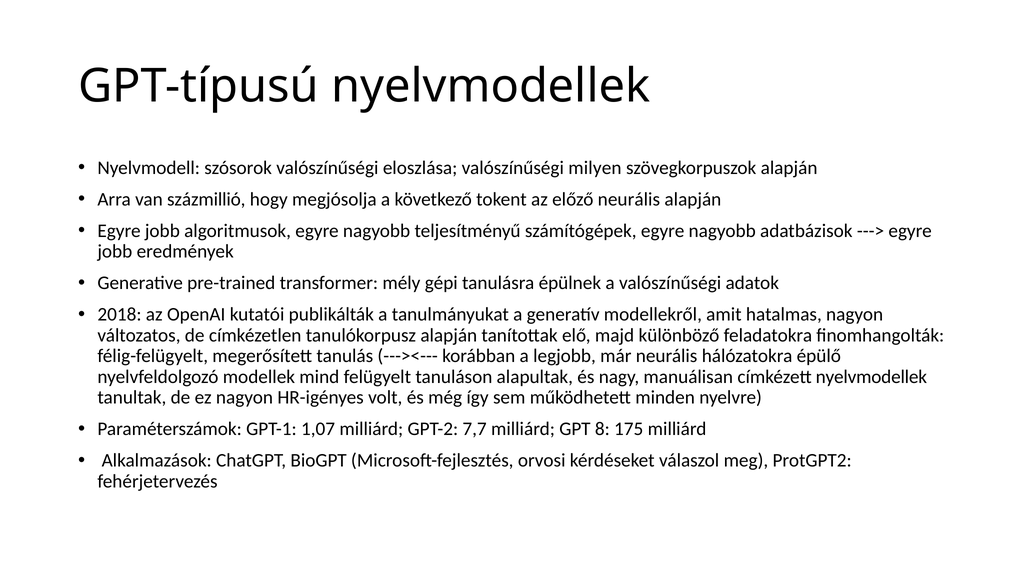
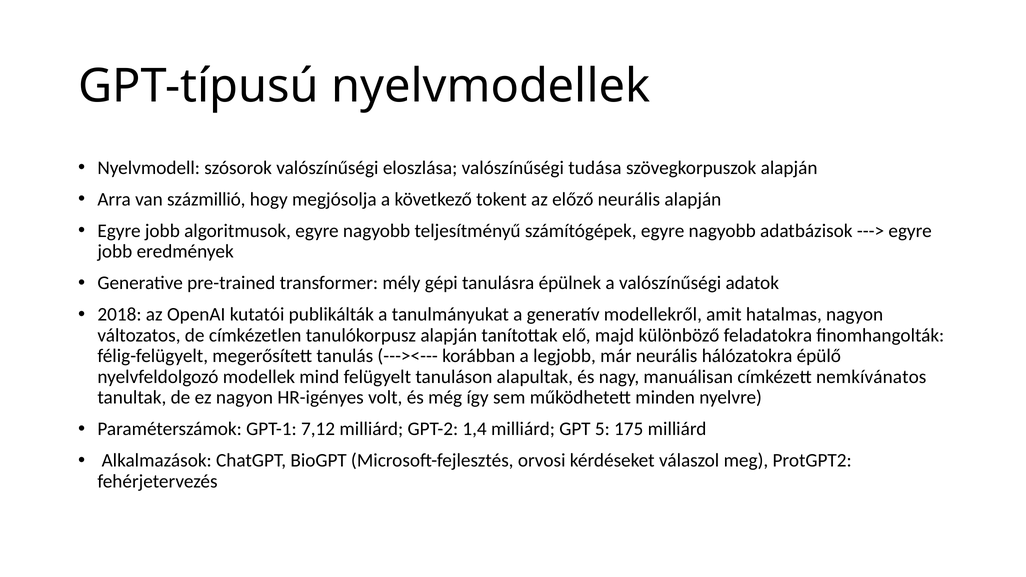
milyen: milyen -> tudása
címkézett nyelvmodellek: nyelvmodellek -> nemkívánatos
1,07: 1,07 -> 7,12
7,7: 7,7 -> 1,4
8: 8 -> 5
